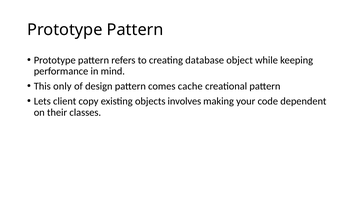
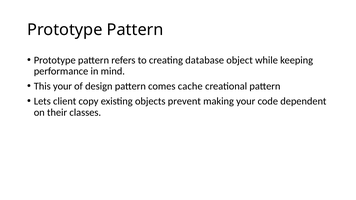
This only: only -> your
involves: involves -> prevent
